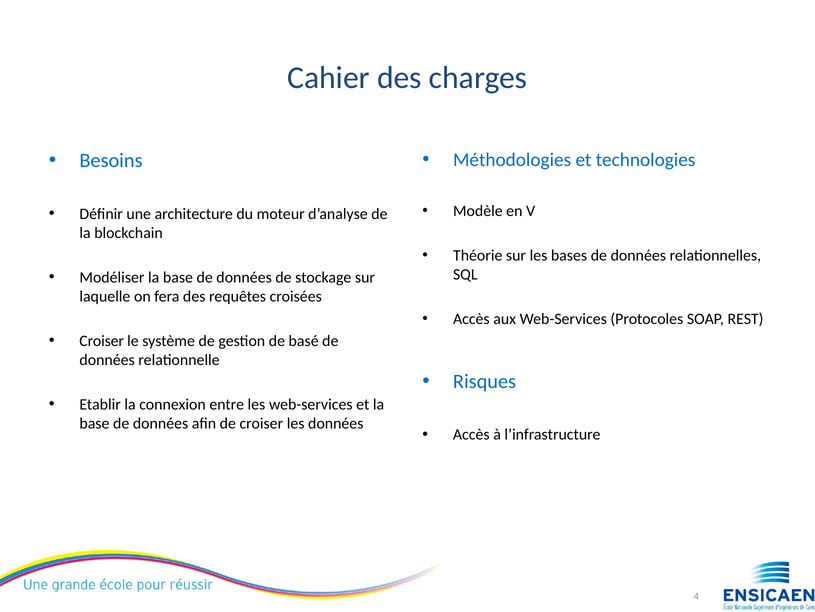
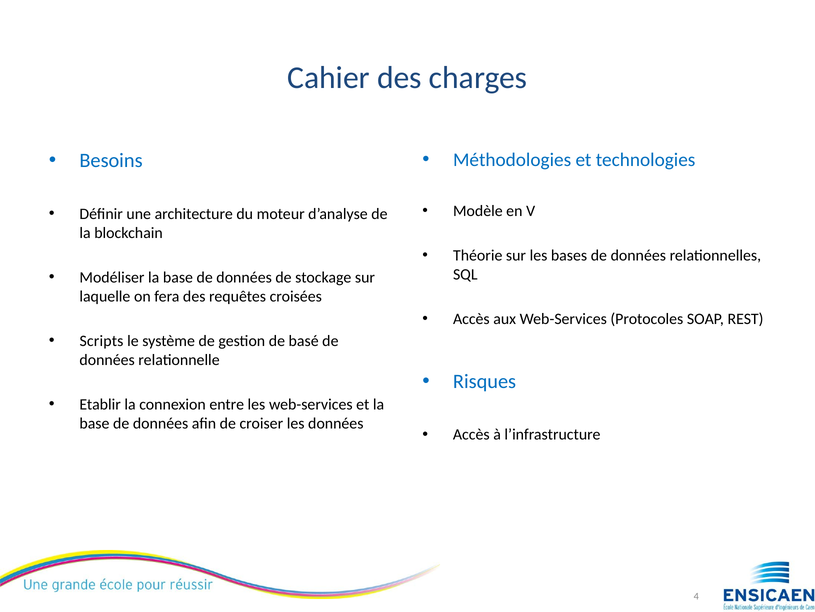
Croiser at (102, 341): Croiser -> Scripts
